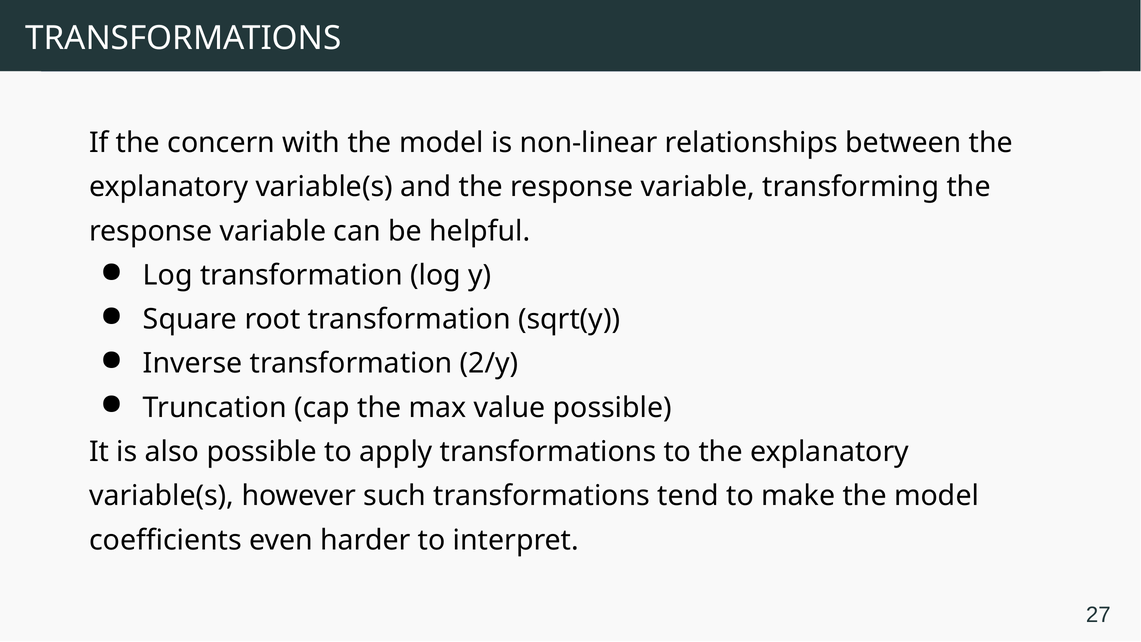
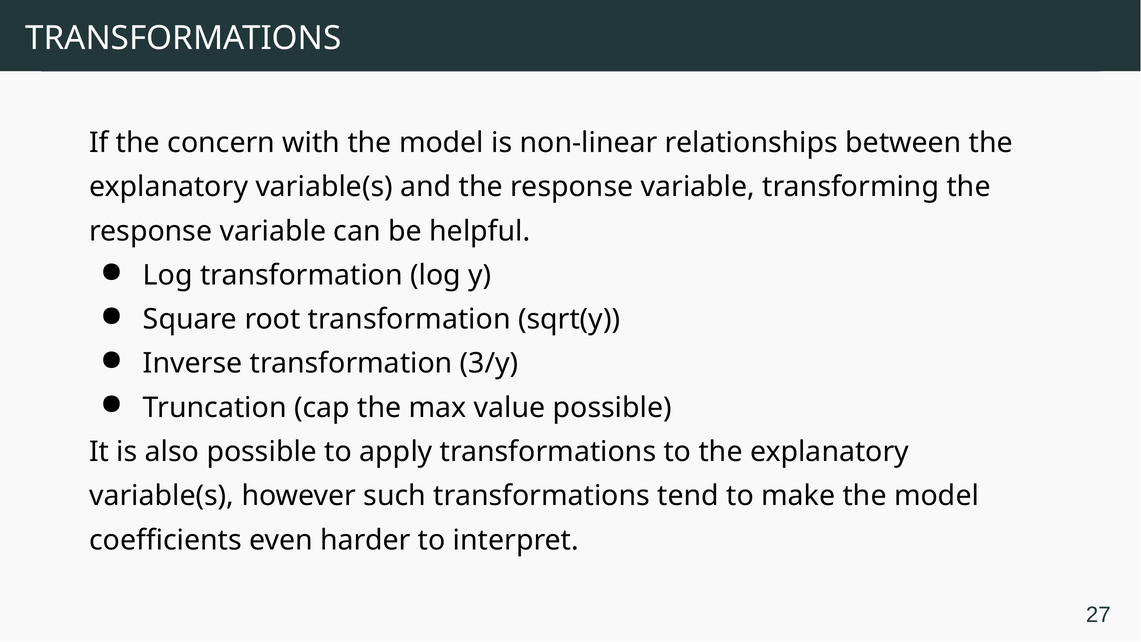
2/y: 2/y -> 3/y
